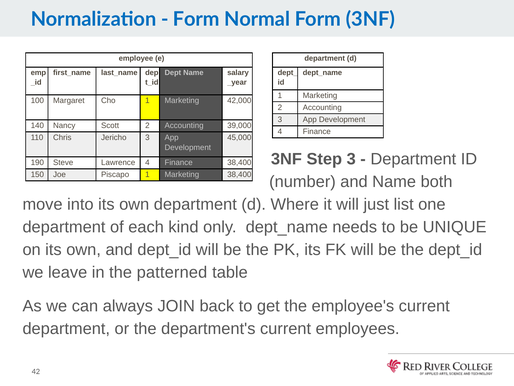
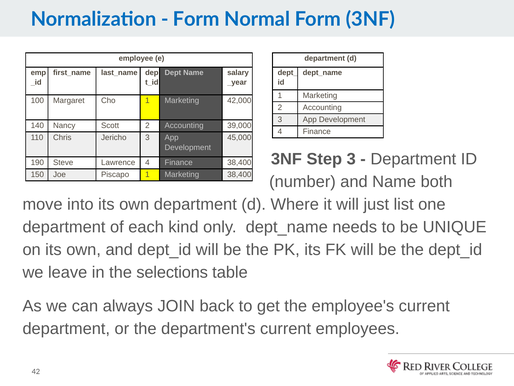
patterned: patterned -> selections
